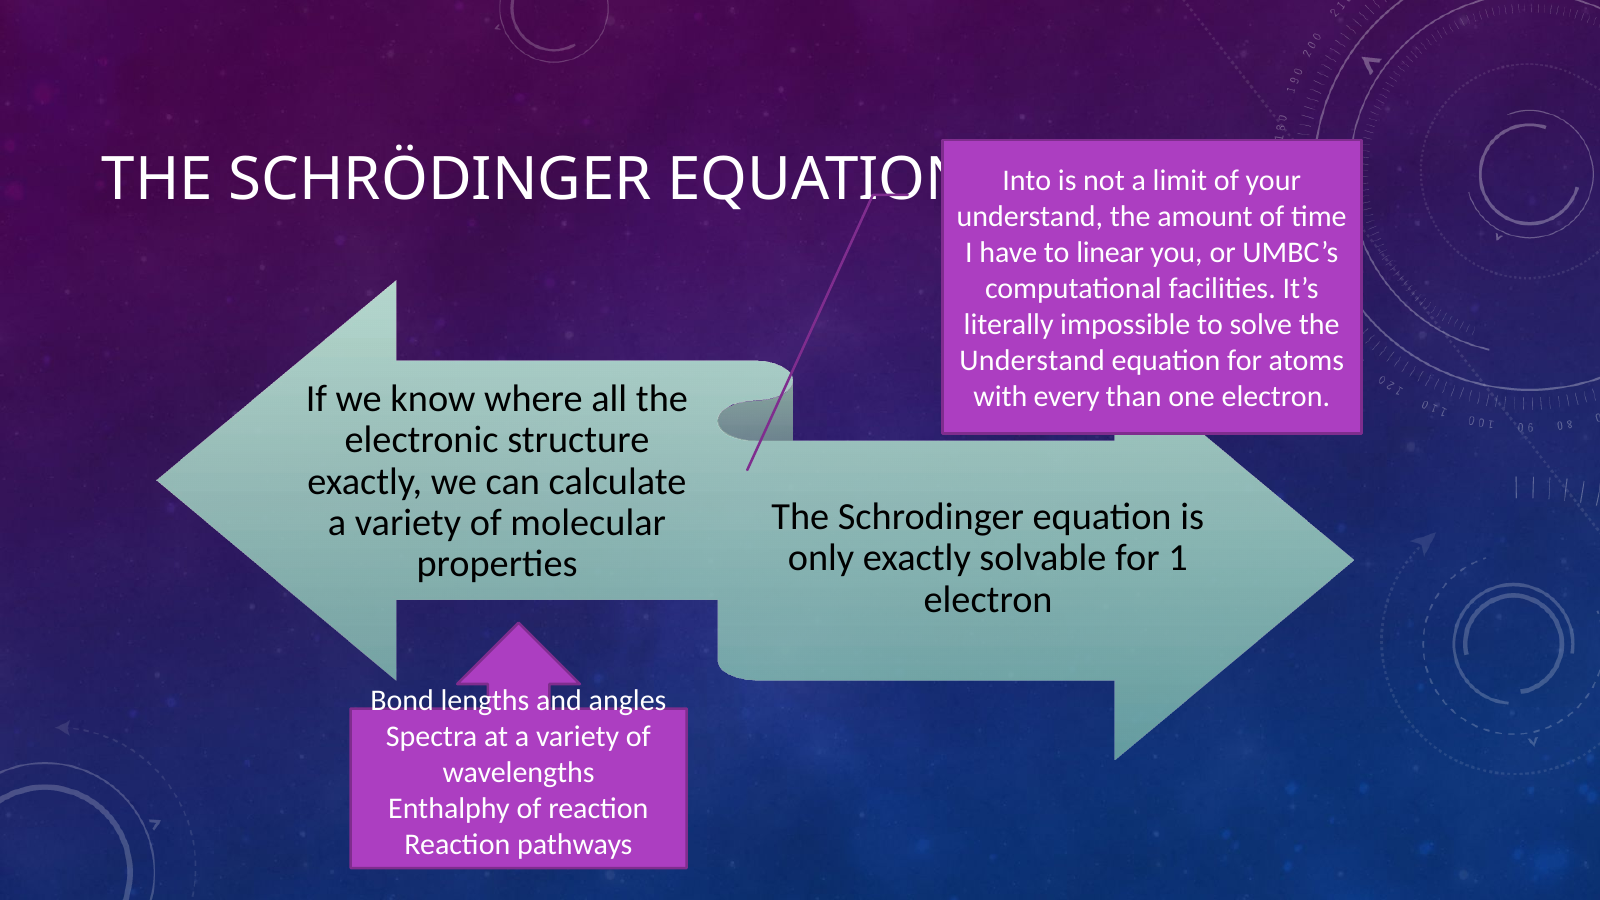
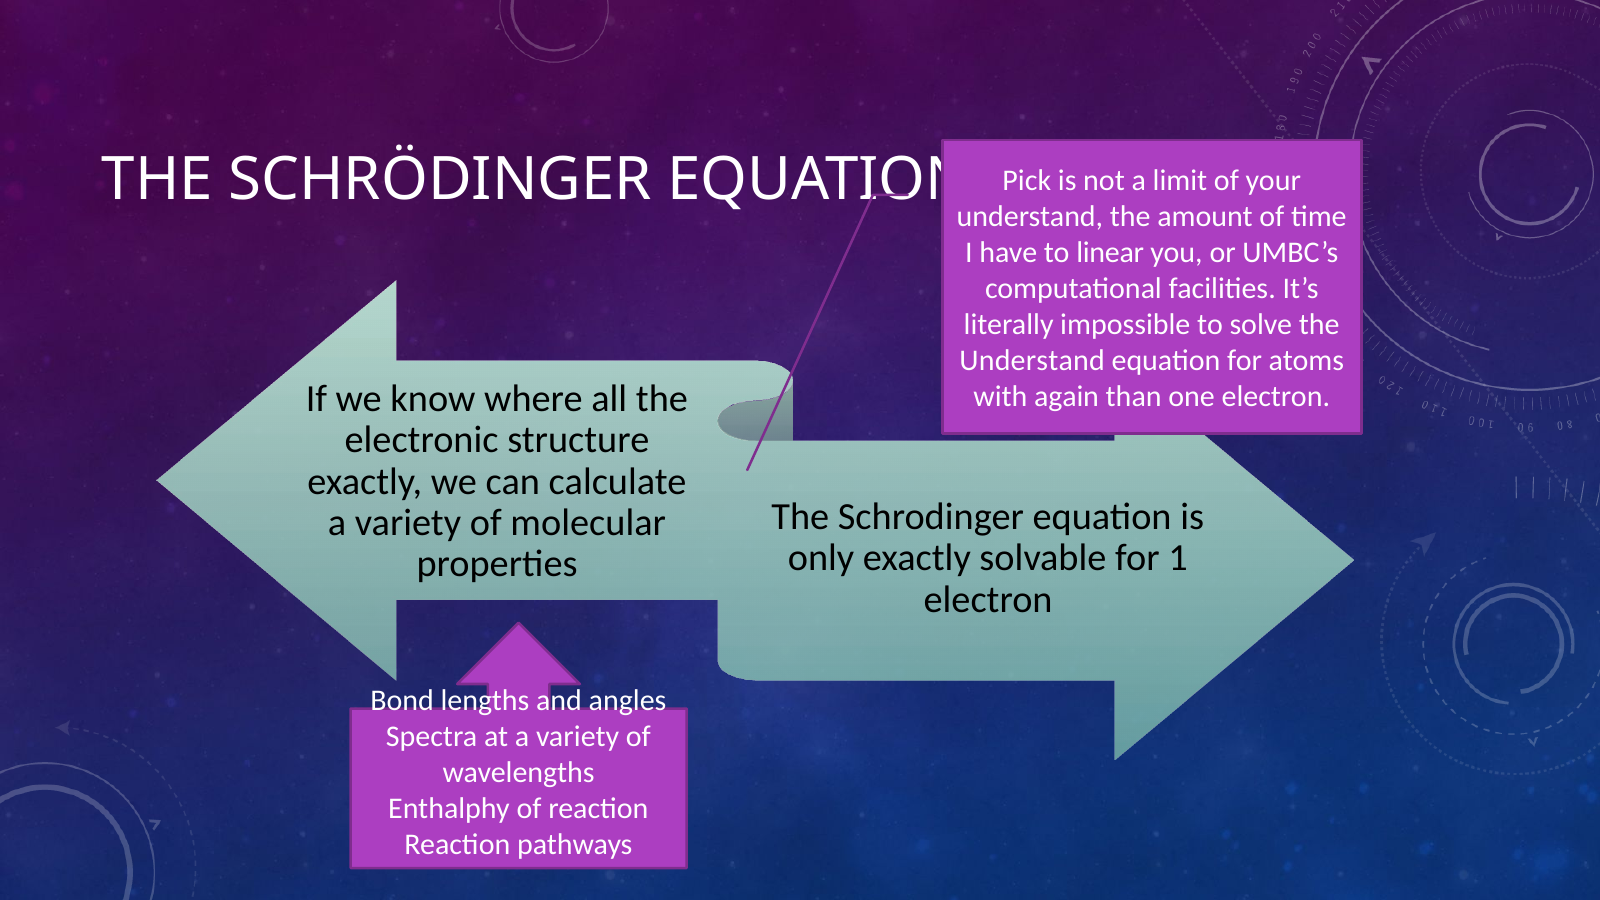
Into: Into -> Pick
every: every -> again
